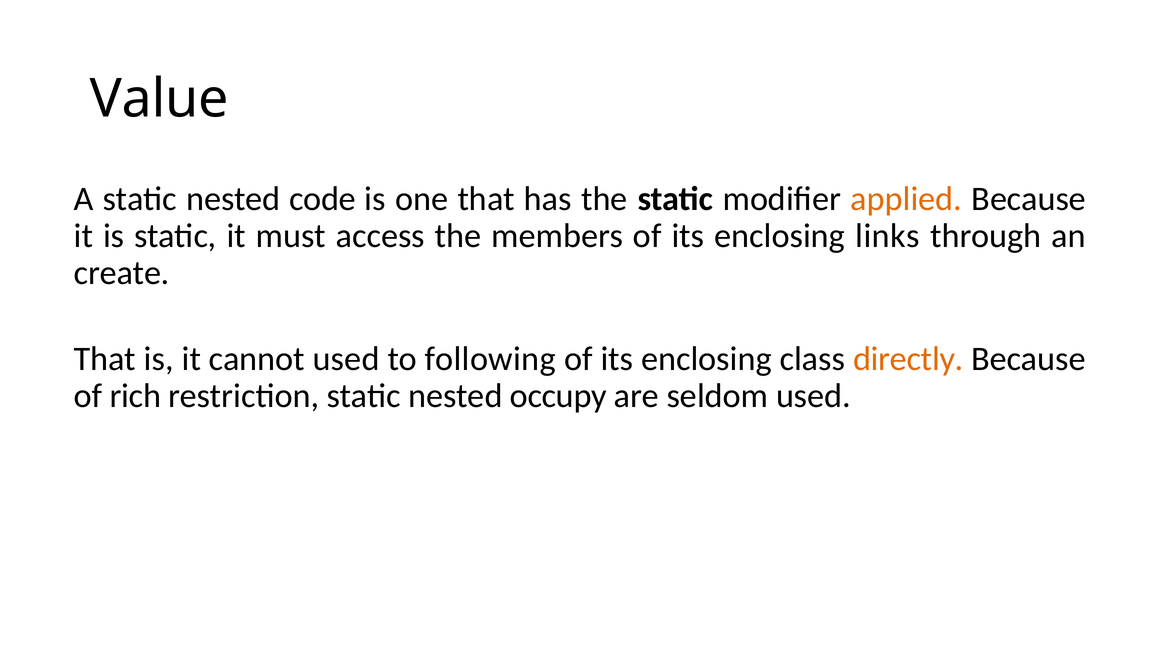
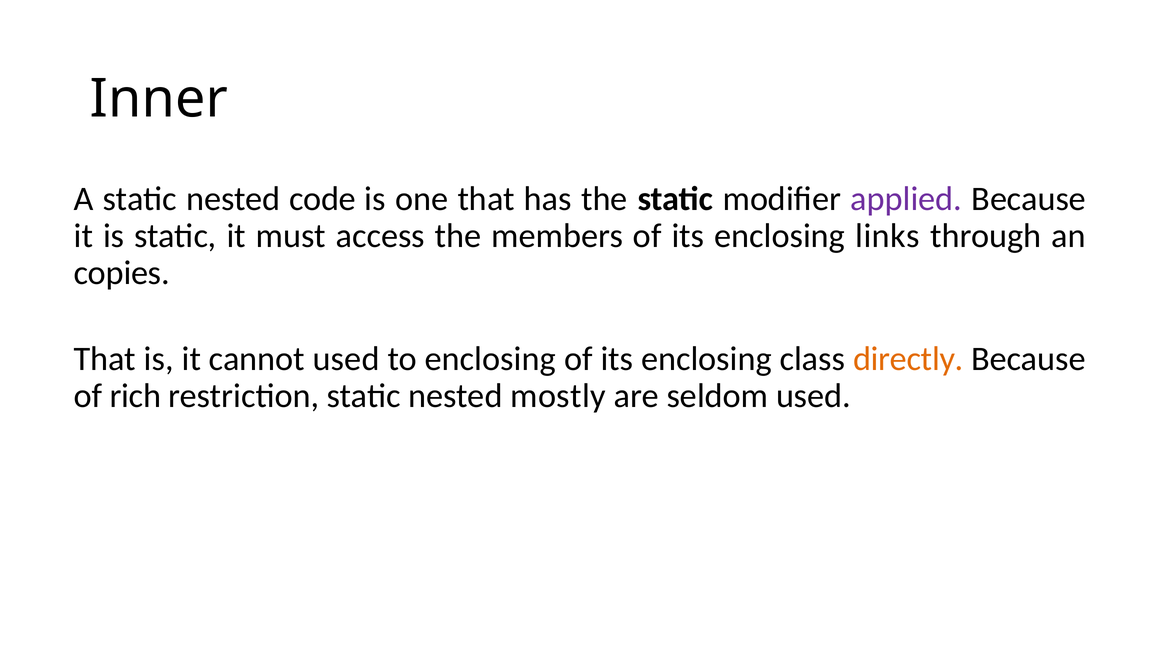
Value: Value -> Inner
applied colour: orange -> purple
create: create -> copies
to following: following -> enclosing
occupy: occupy -> mostly
